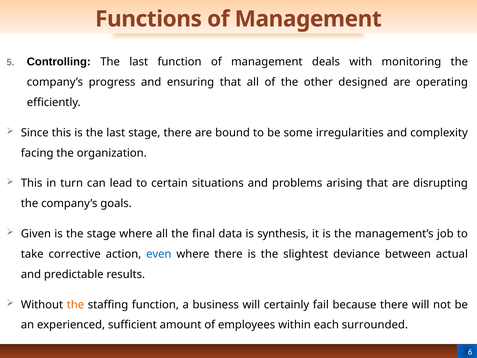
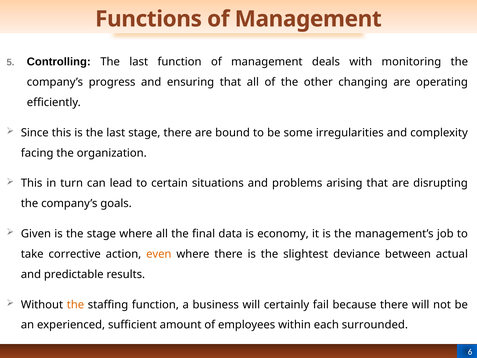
designed: designed -> changing
synthesis: synthesis -> economy
even colour: blue -> orange
